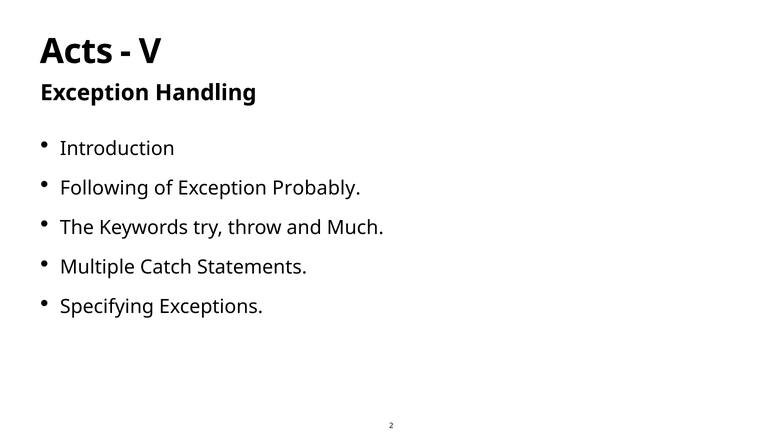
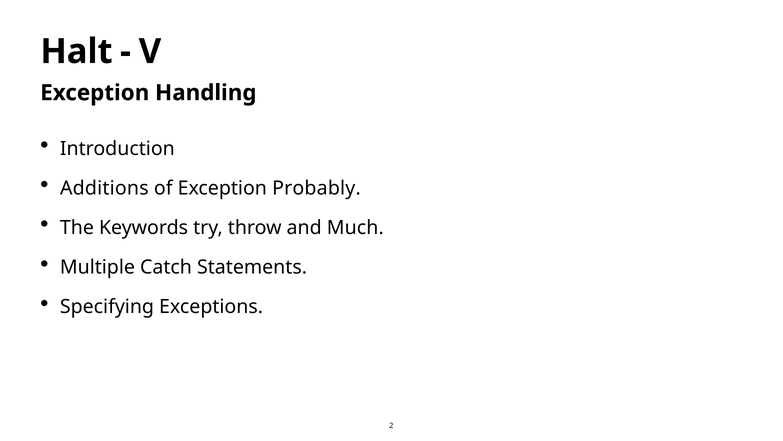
Acts: Acts -> Halt
Following: Following -> Additions
